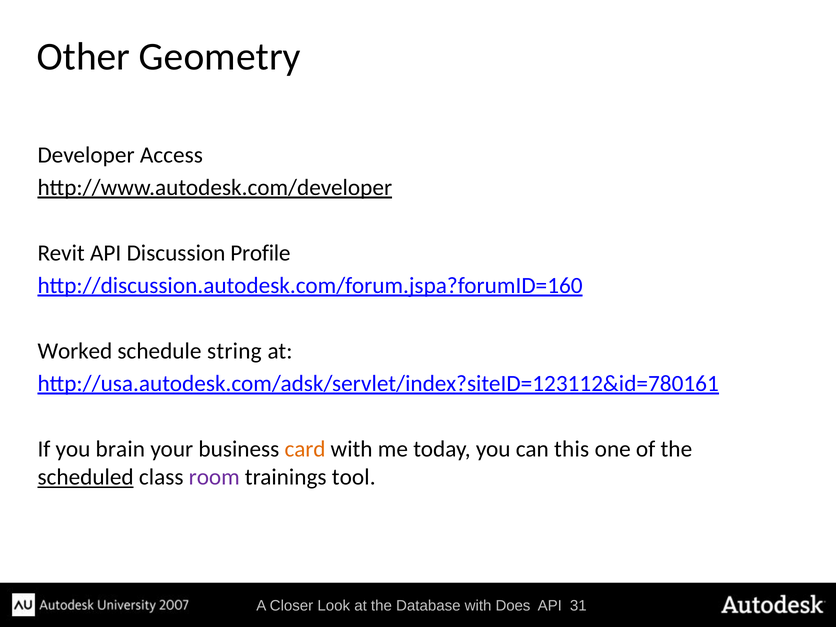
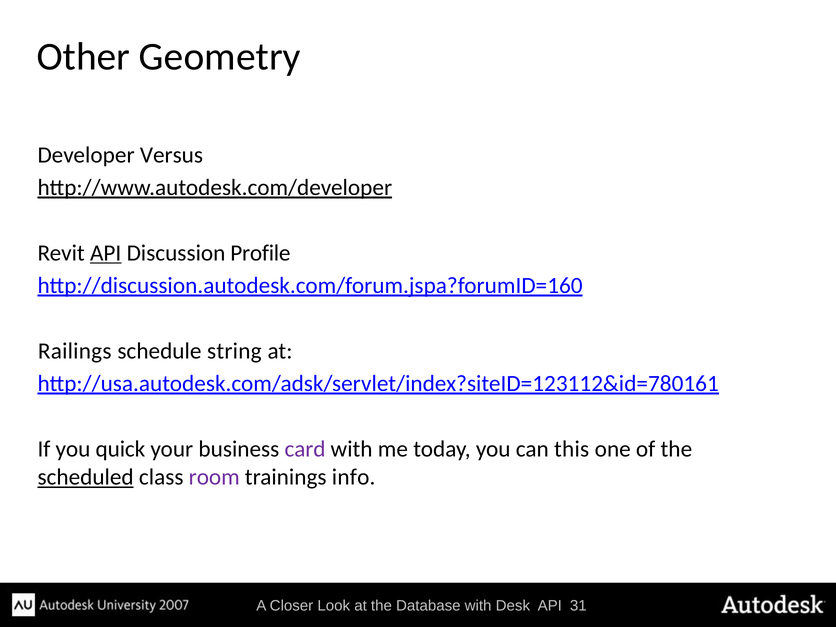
Access: Access -> Versus
API at (106, 253) underline: none -> present
Worked: Worked -> Railings
brain: brain -> quick
card colour: orange -> purple
tool: tool -> info
Does: Does -> Desk
